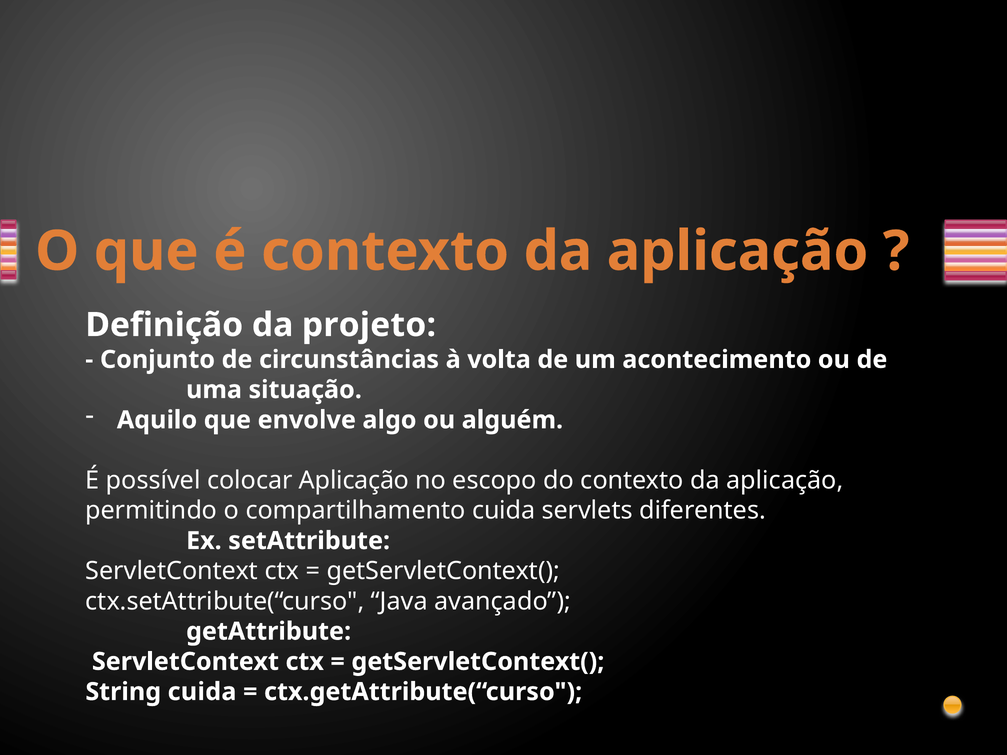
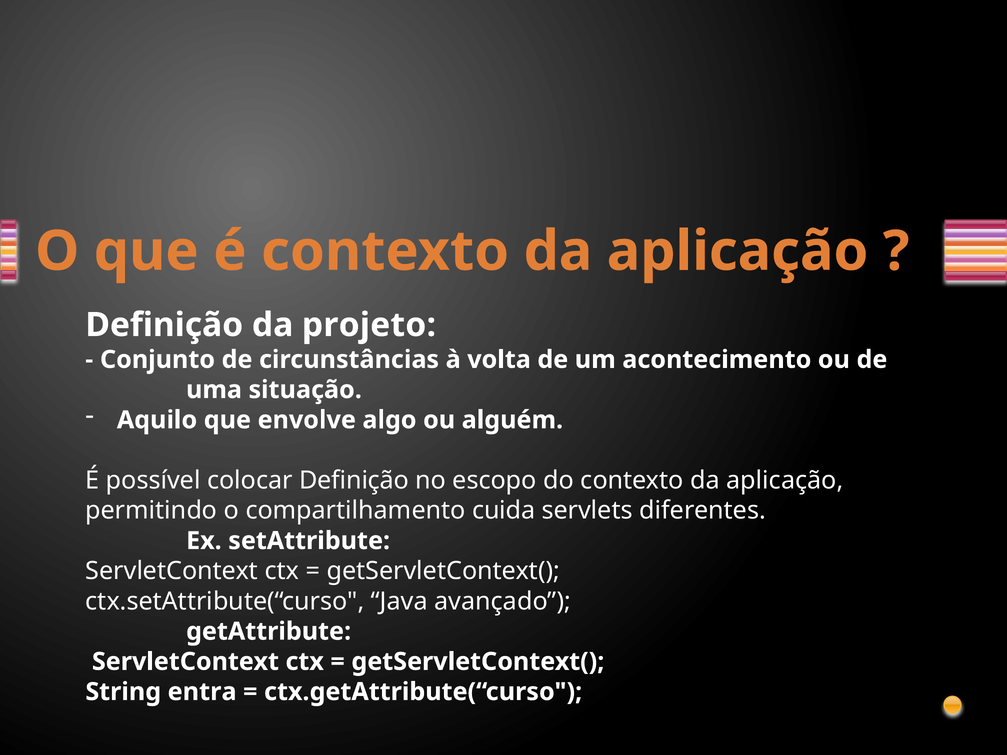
colocar Aplicação: Aplicação -> Definição
String cuida: cuida -> entra
